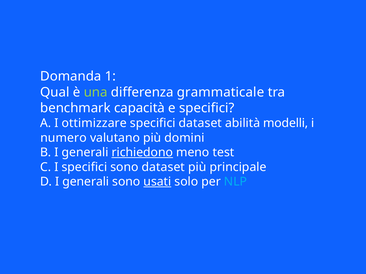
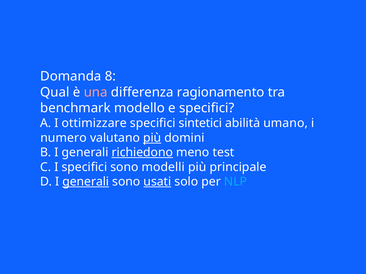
1: 1 -> 8
una colour: light green -> pink
grammaticale: grammaticale -> ragionamento
capacità: capacità -> modello
specifici dataset: dataset -> sintetici
modelli: modelli -> umano
più at (152, 138) underline: none -> present
sono dataset: dataset -> modelli
generali at (86, 182) underline: none -> present
